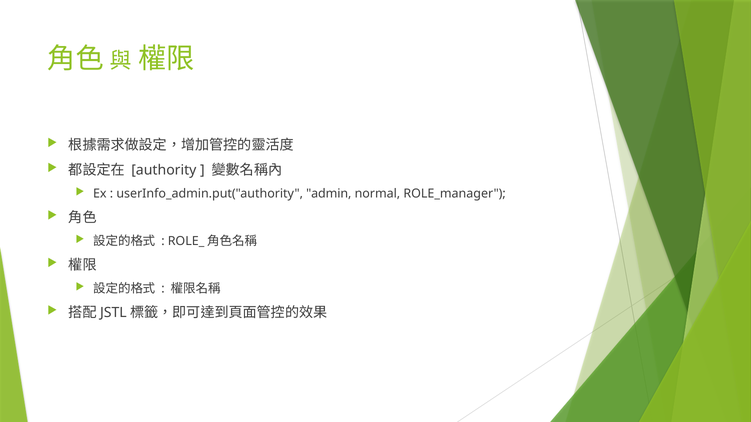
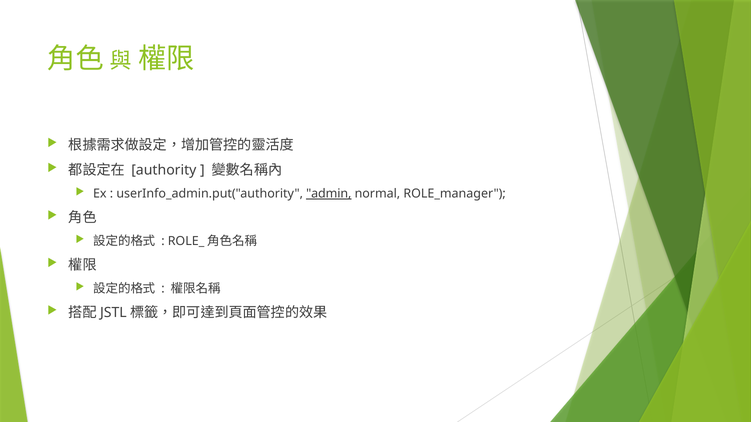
admin underline: none -> present
